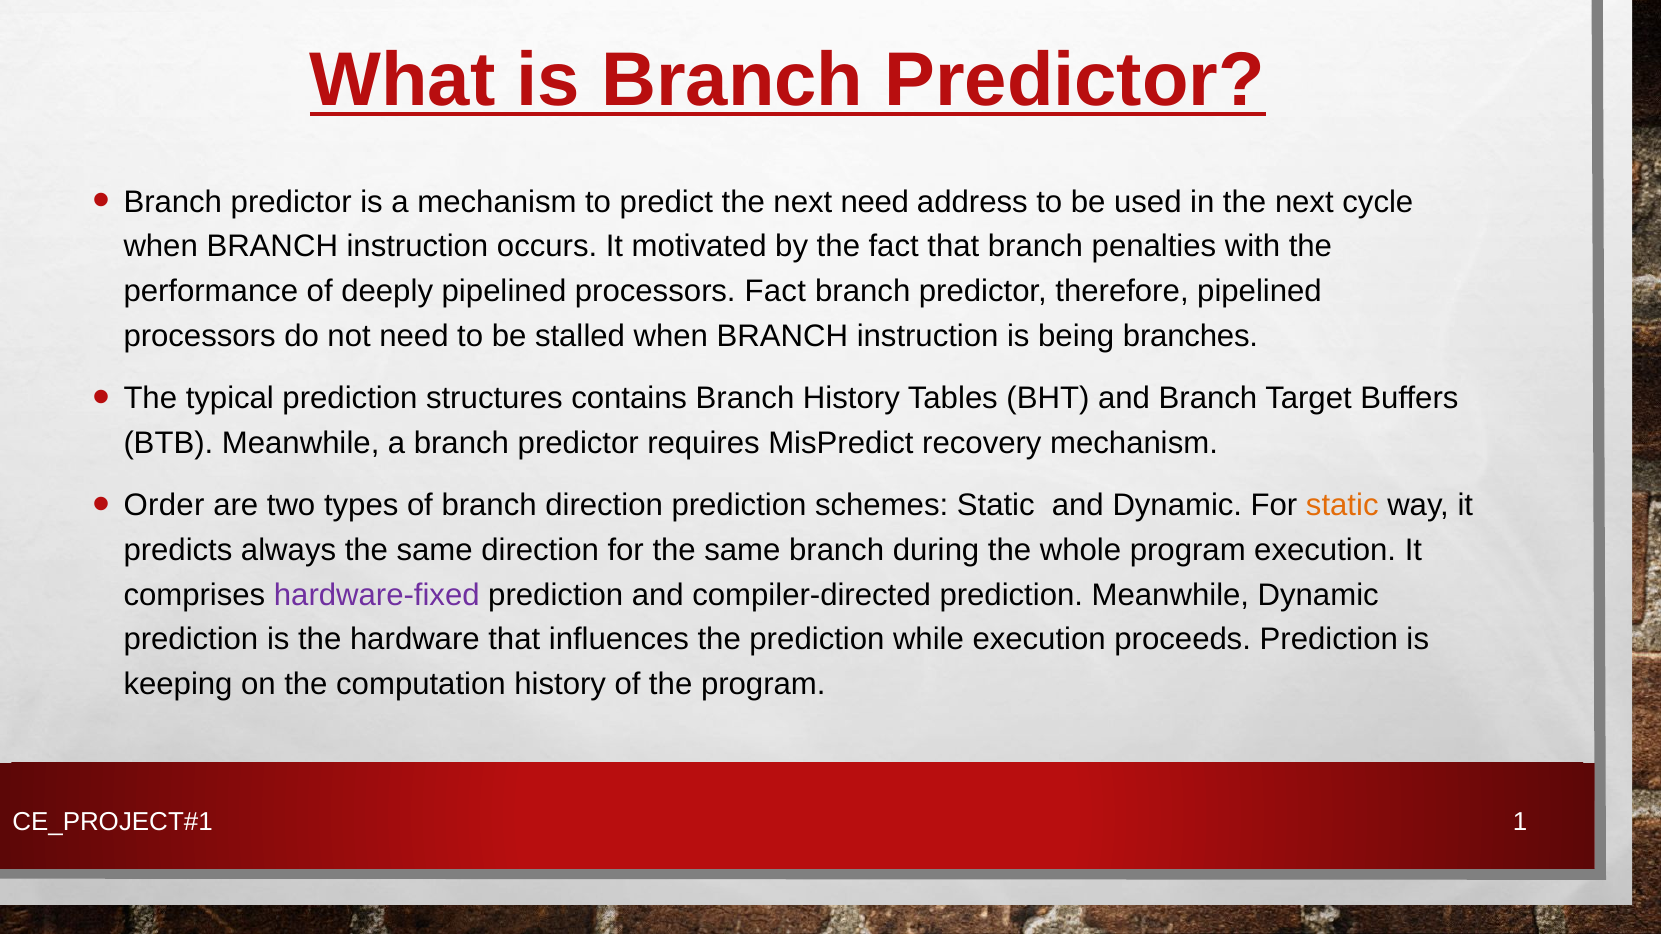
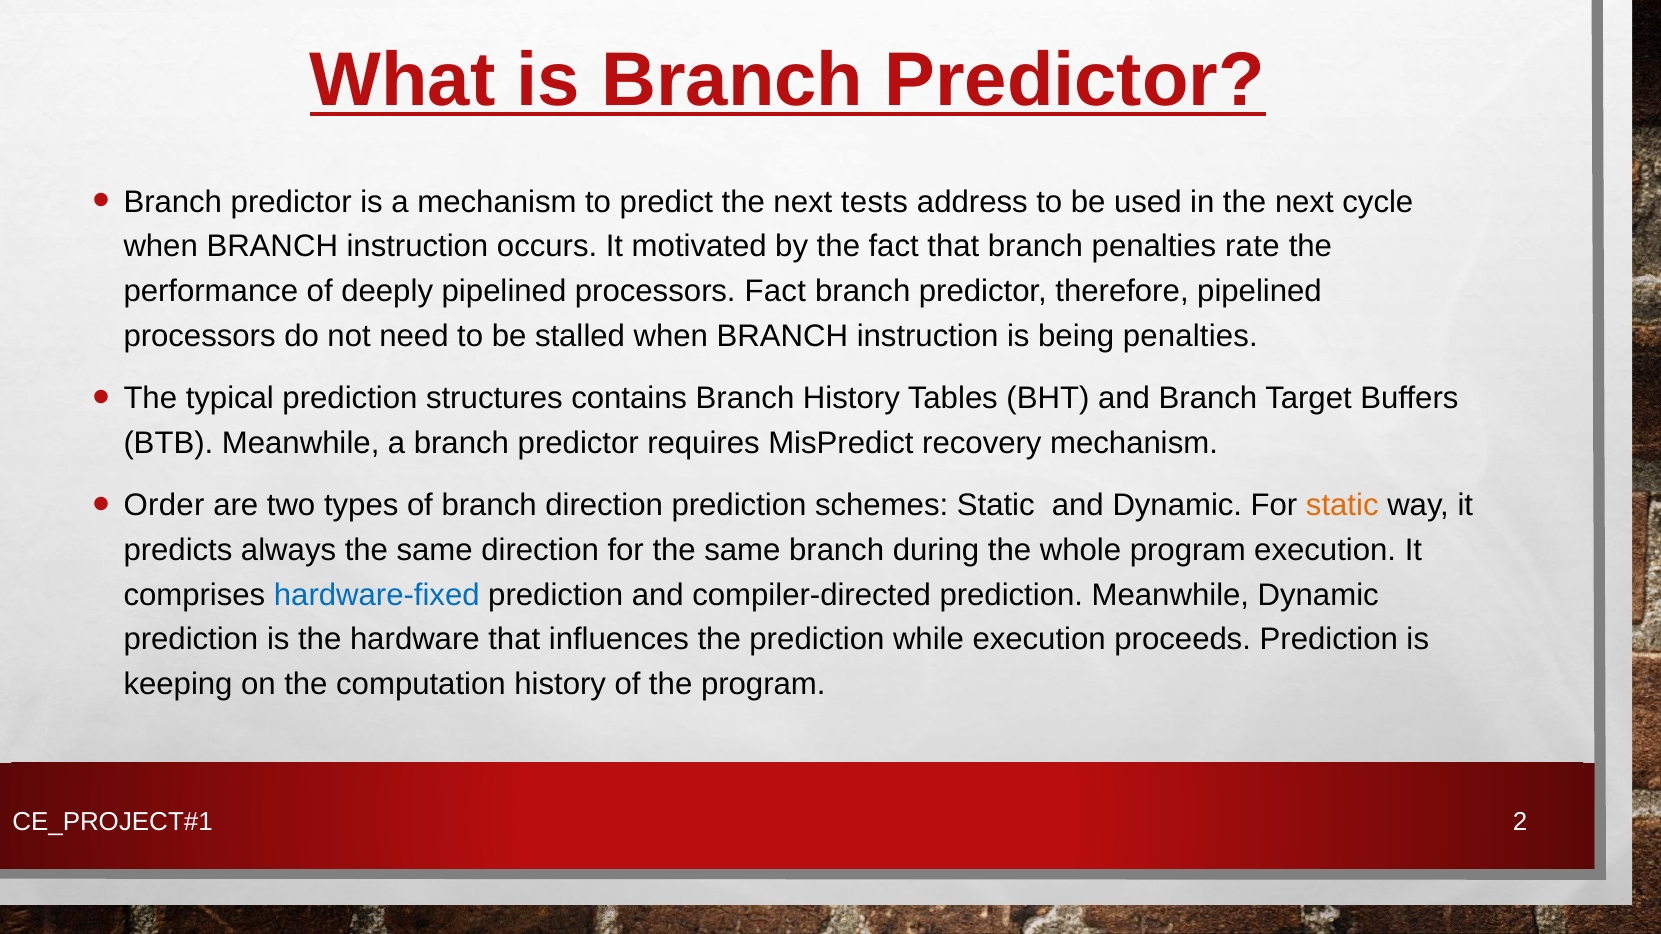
next need: need -> tests
with: with -> rate
being branches: branches -> penalties
hardware-fixed colour: purple -> blue
1: 1 -> 2
